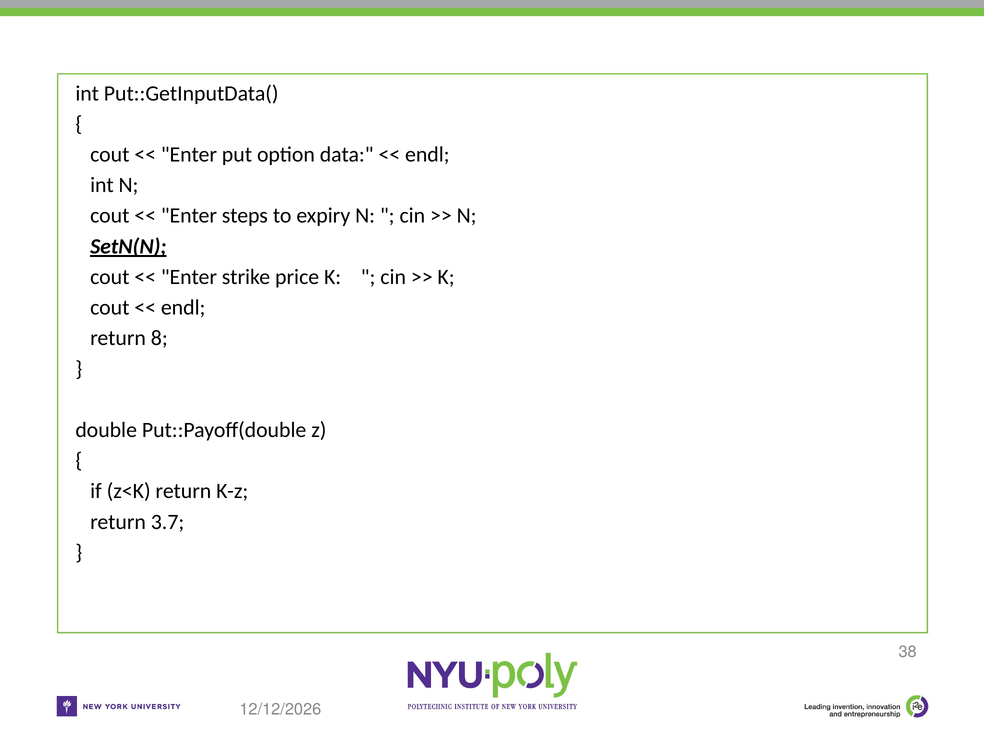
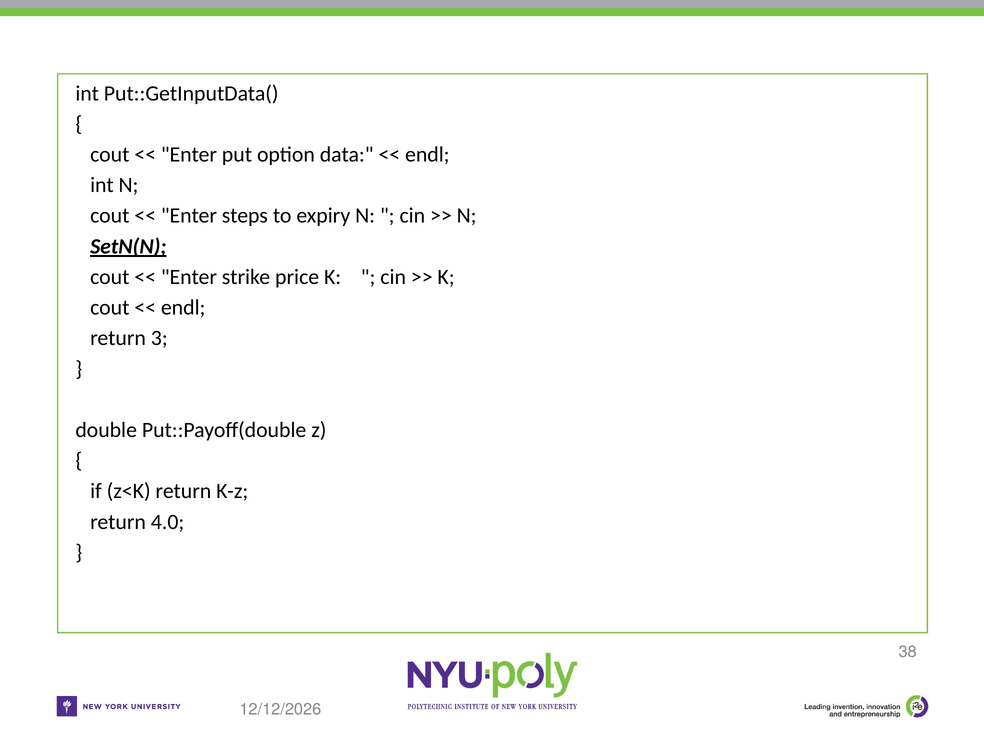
8: 8 -> 3
3.7: 3.7 -> 4.0
